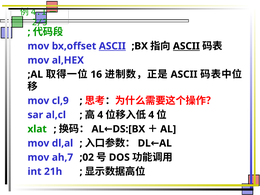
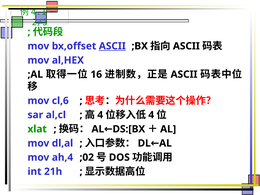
ASCII at (186, 46) underline: present -> none
cl,9: cl,9 -> cl,6
ah,7: ah,7 -> ah,4
